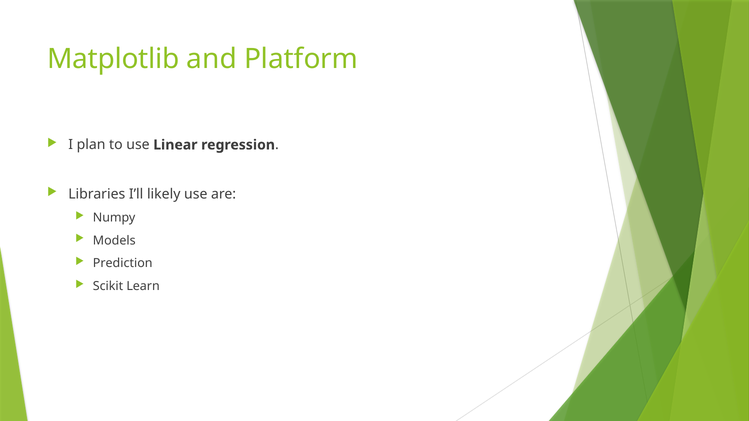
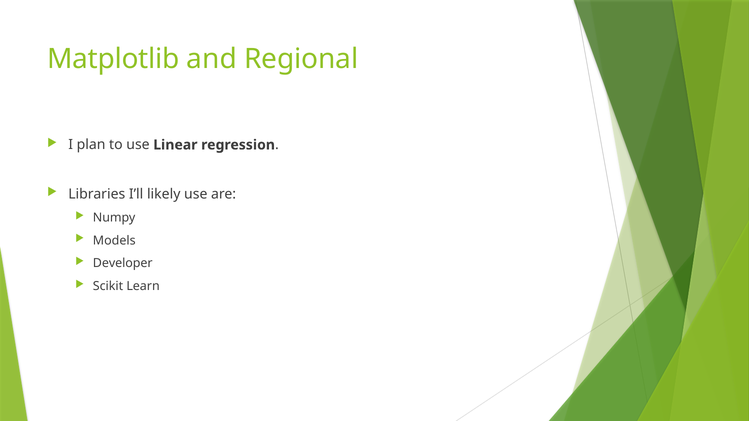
Platform: Platform -> Regional
Prediction: Prediction -> Developer
